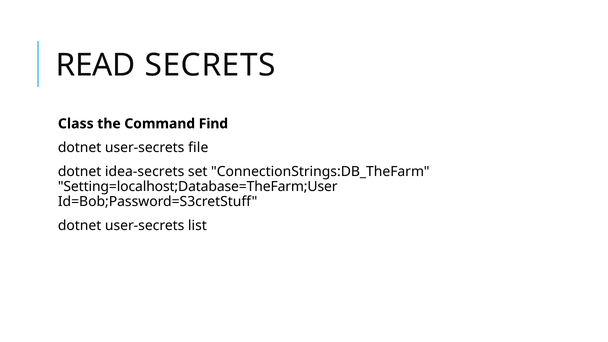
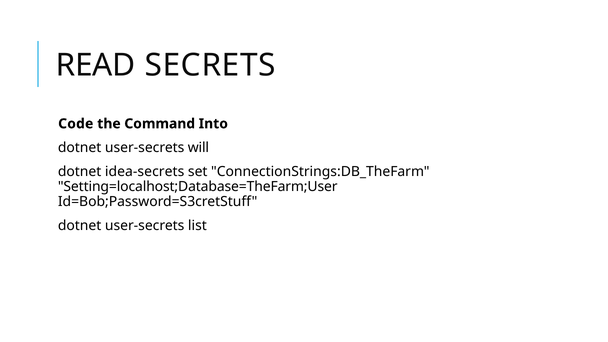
Class: Class -> Code
Find: Find -> Into
file: file -> will
